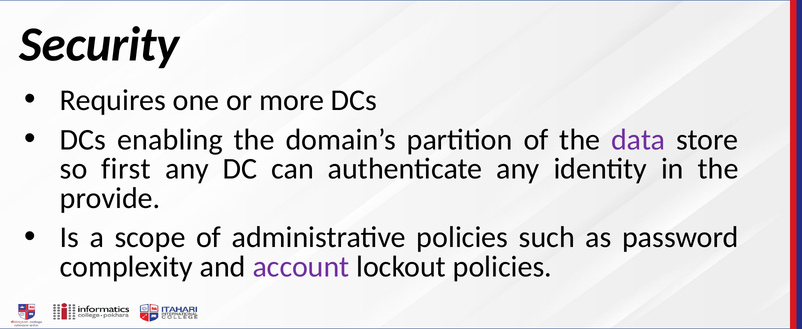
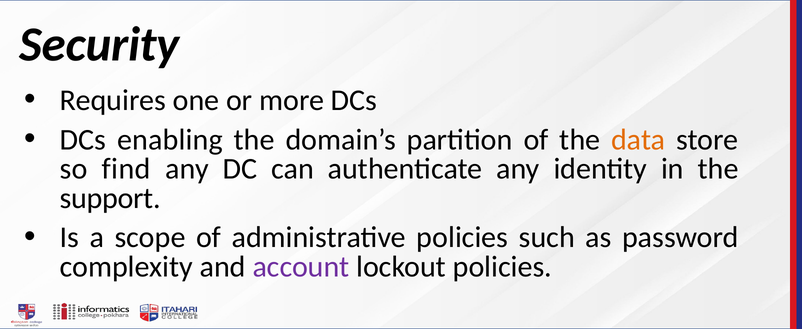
data colour: purple -> orange
first: first -> find
provide: provide -> support
